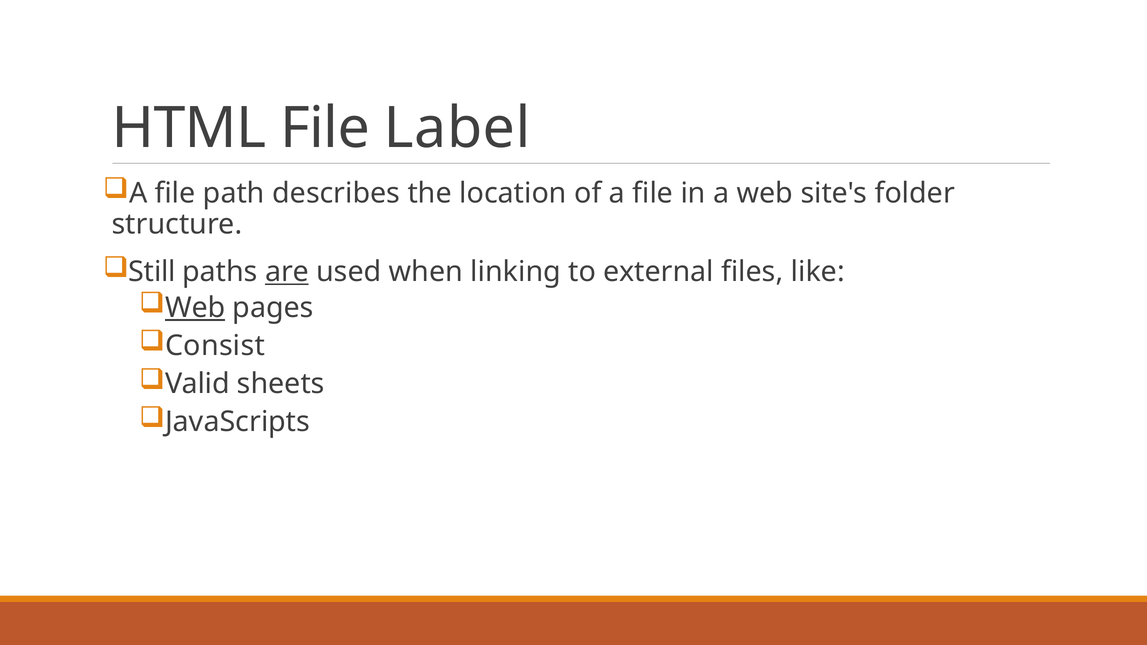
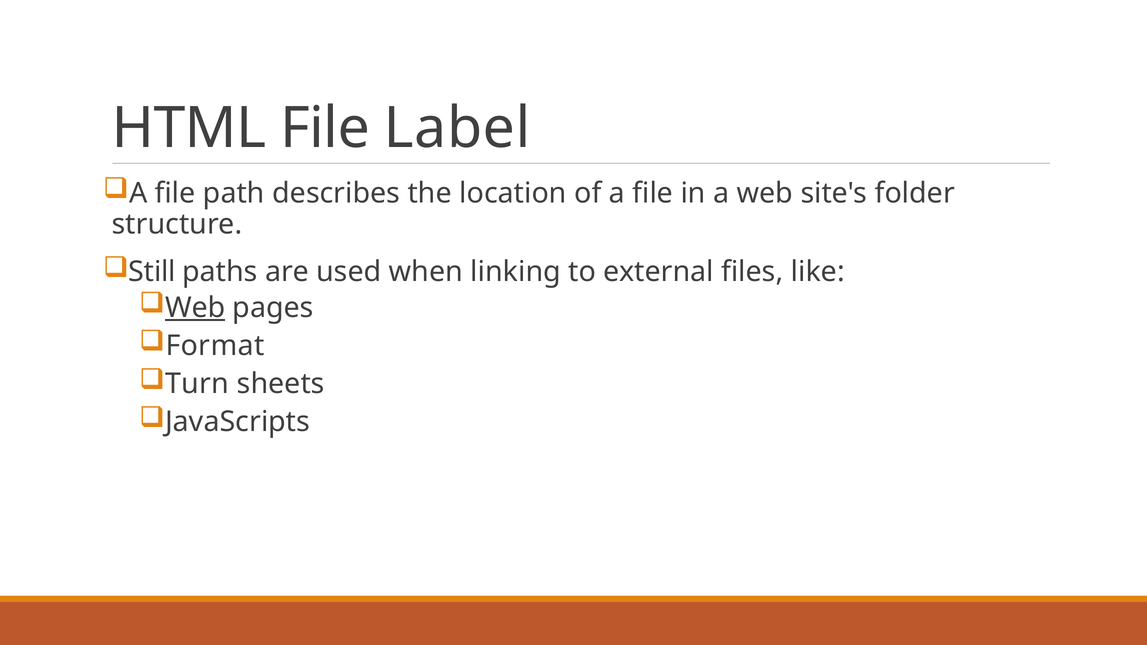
are underline: present -> none
Consist: Consist -> Format
Valid: Valid -> Turn
